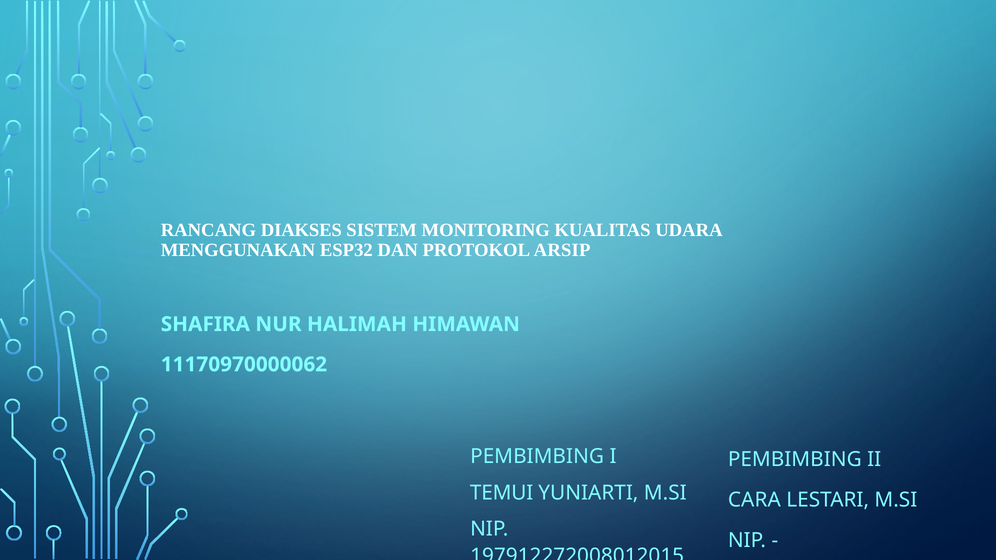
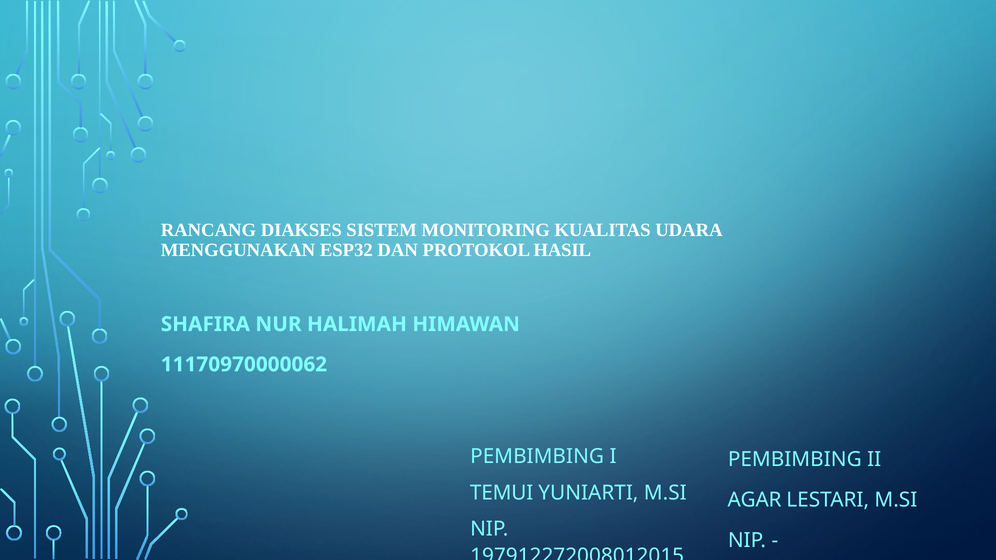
ARSIP: ARSIP -> HASIL
CARA: CARA -> AGAR
